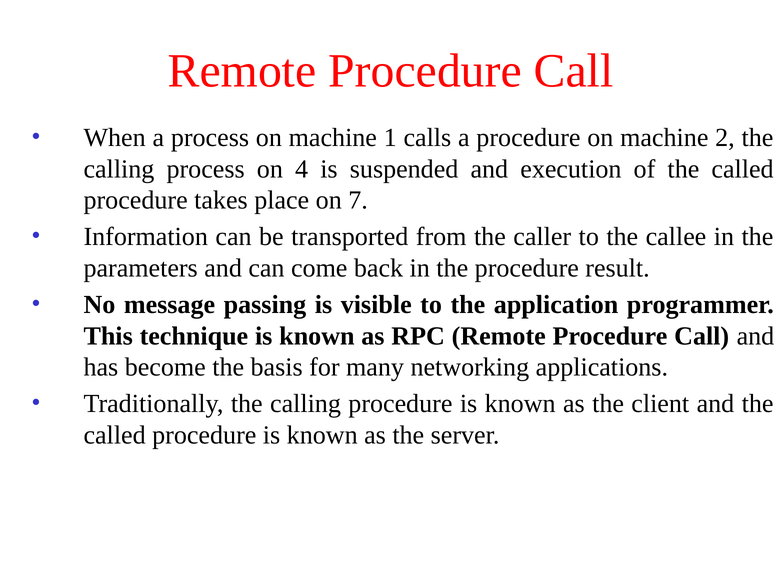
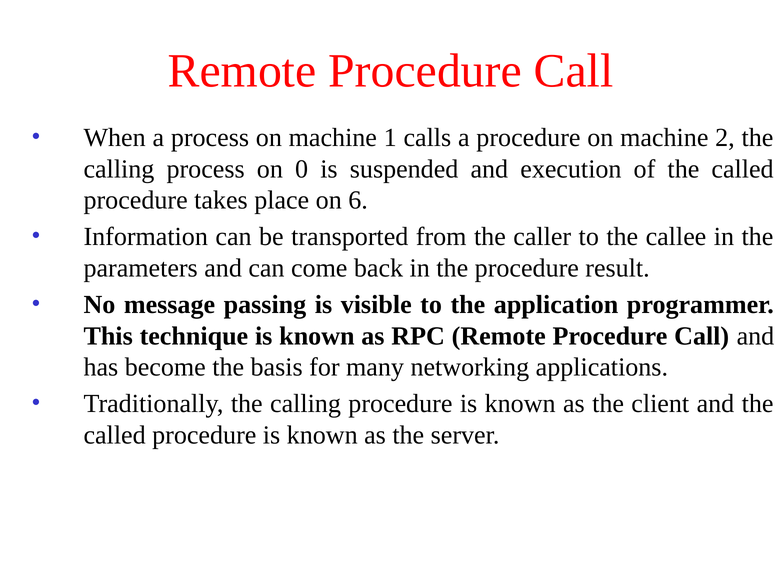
4: 4 -> 0
7: 7 -> 6
